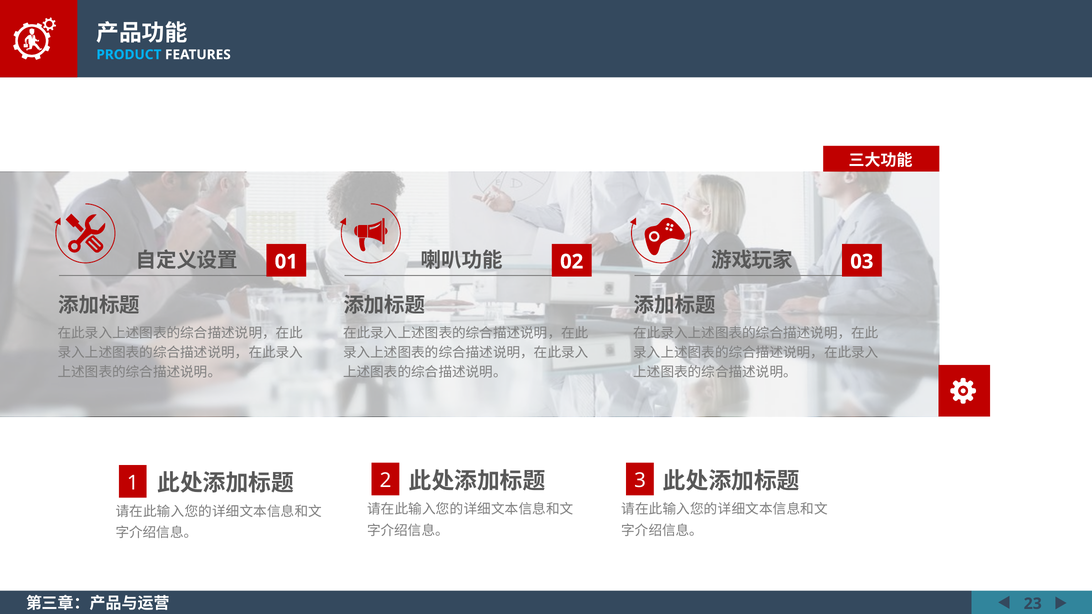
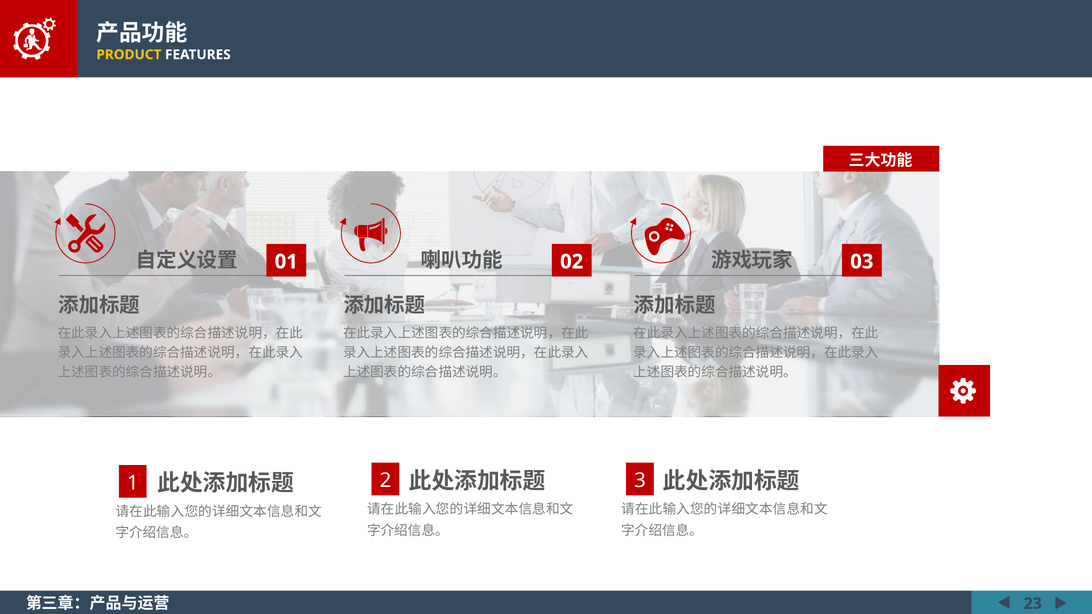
PRODUCT colour: light blue -> yellow
